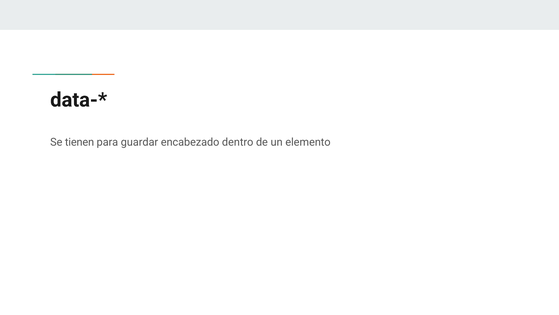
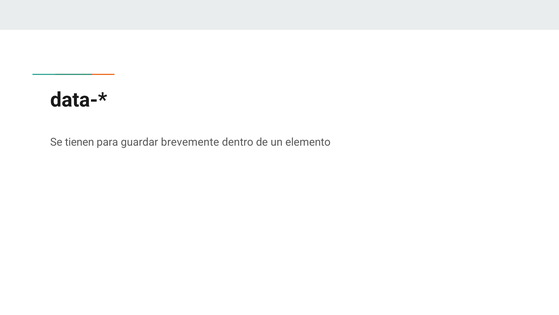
encabezado: encabezado -> brevemente
